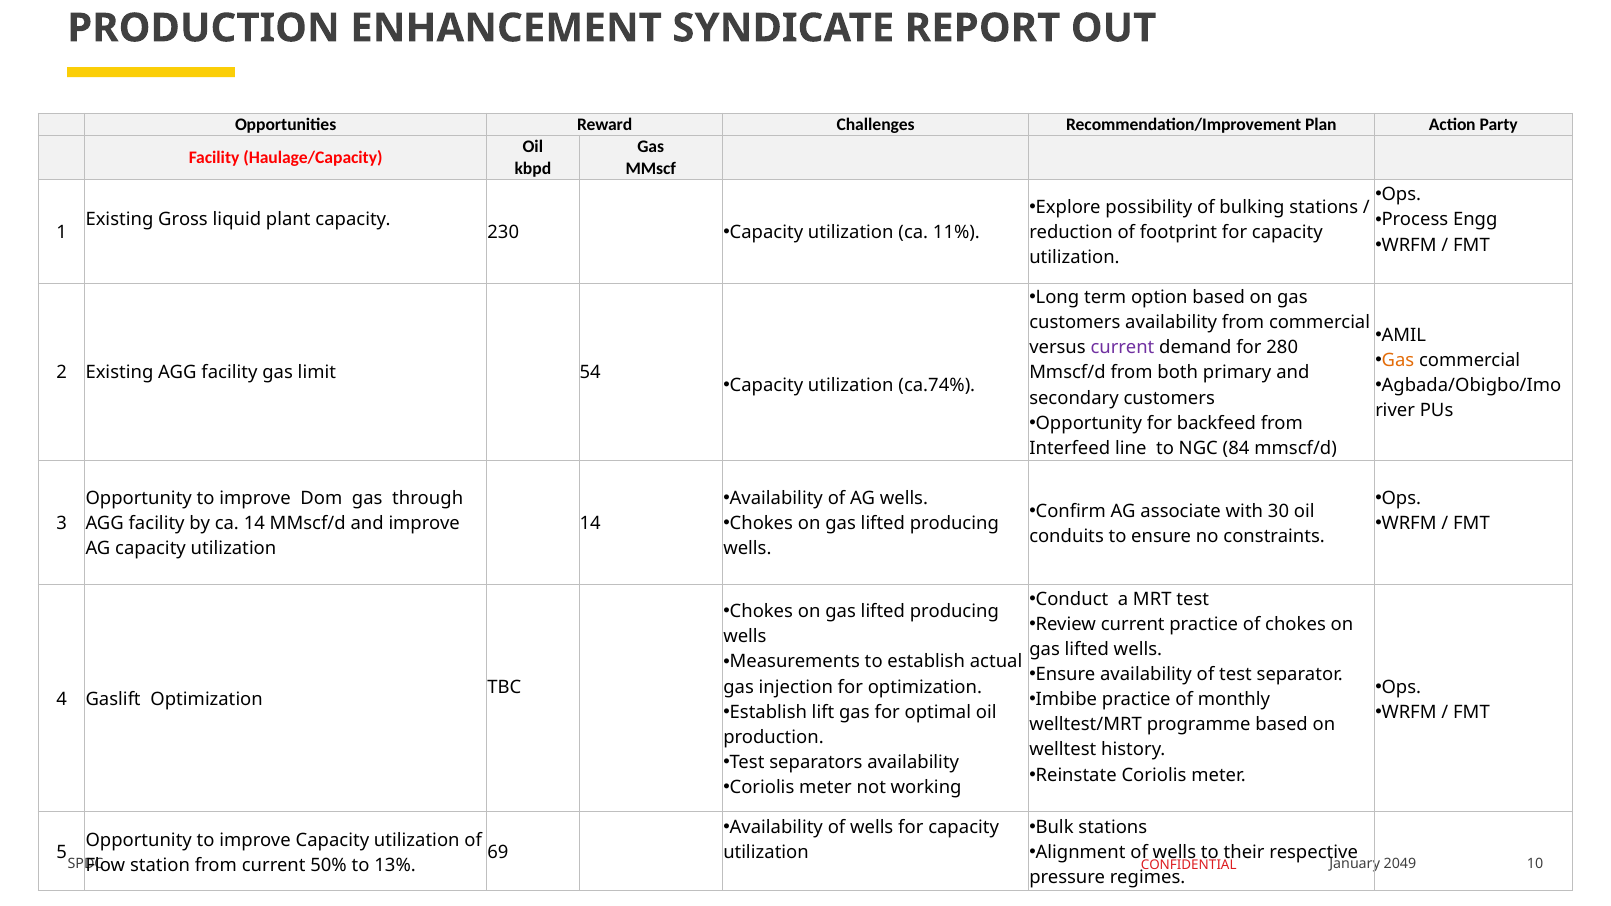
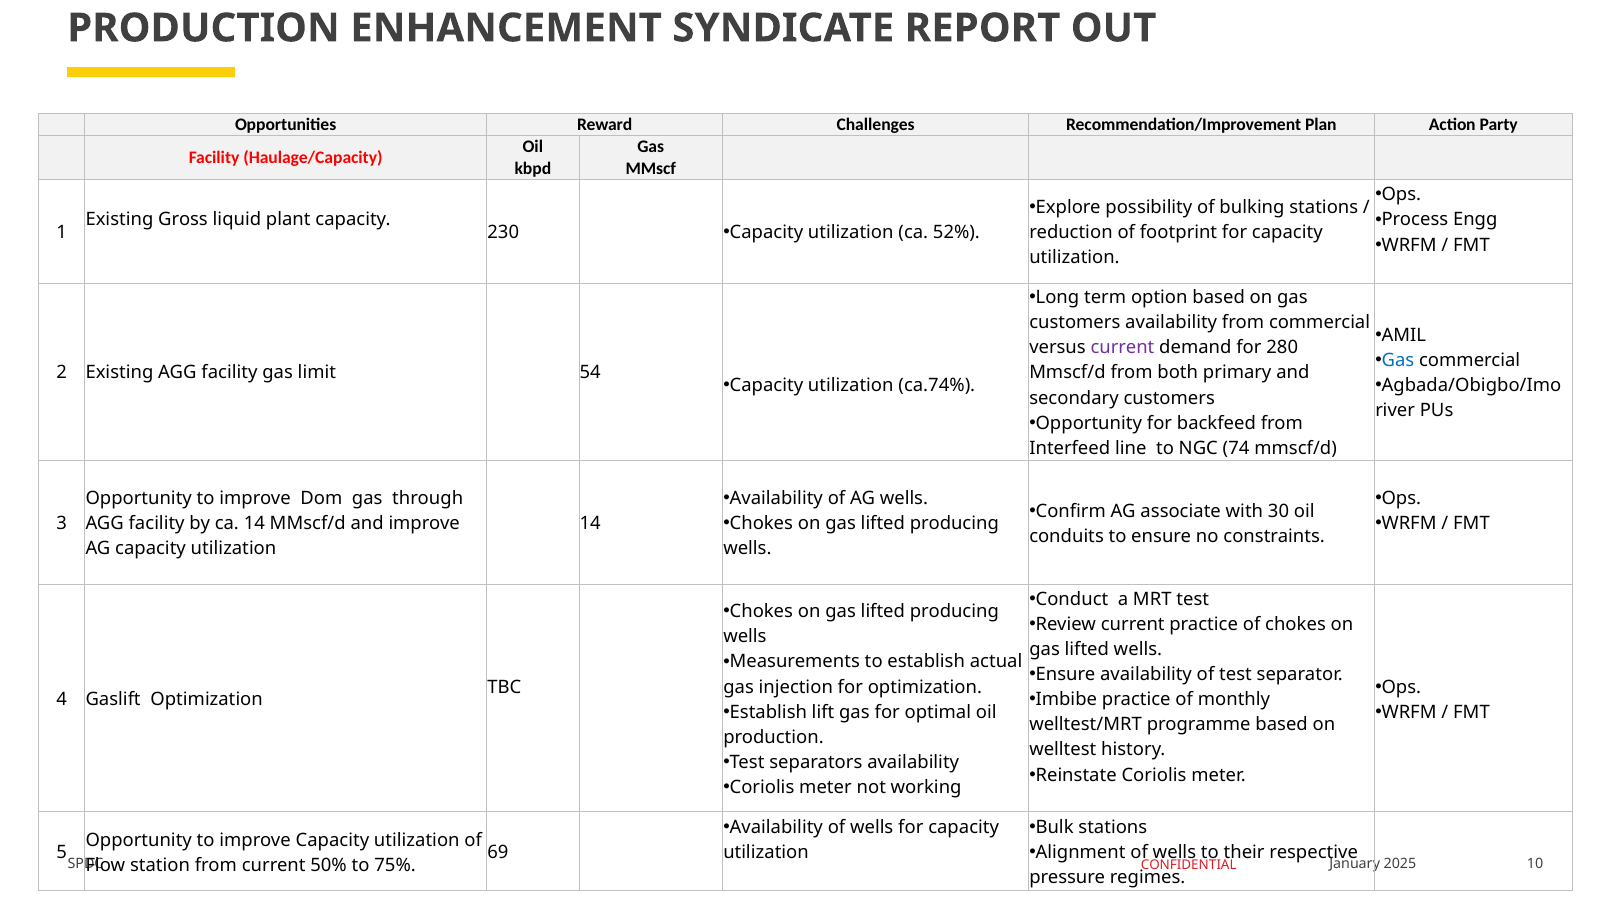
11%: 11% -> 52%
Gas at (1398, 360) colour: orange -> blue
84: 84 -> 74
13%: 13% -> 75%
2049: 2049 -> 2025
